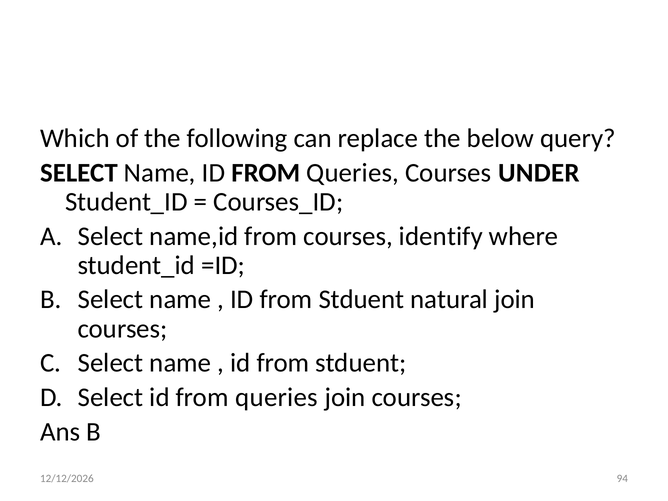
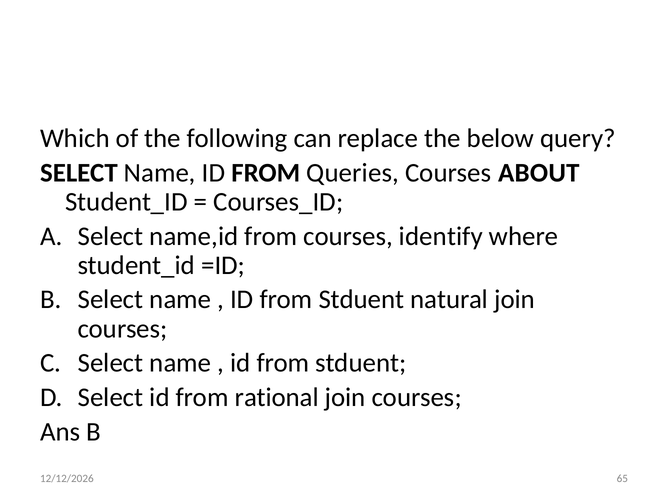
UNDER: UNDER -> ABOUT
Select id from queries: queries -> rational
94: 94 -> 65
